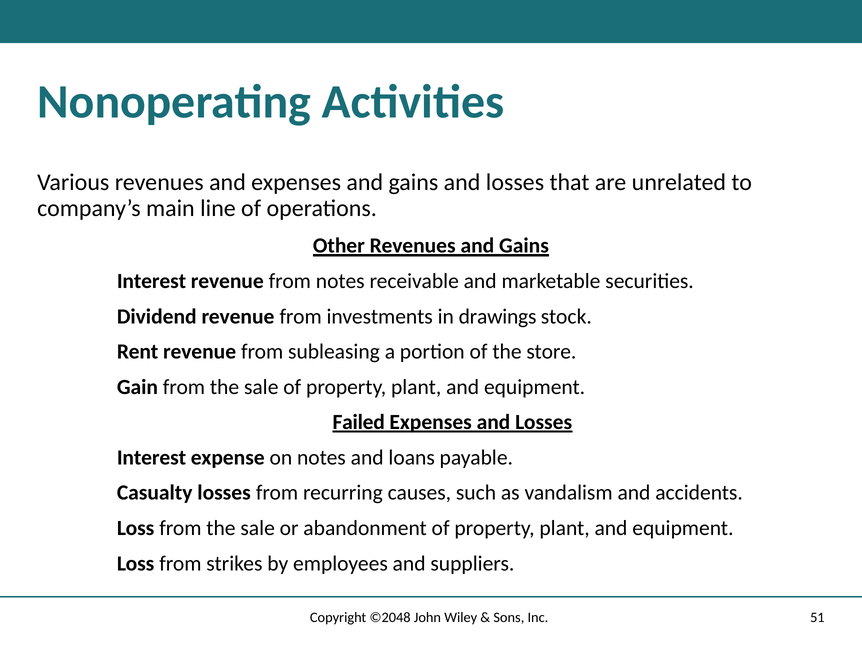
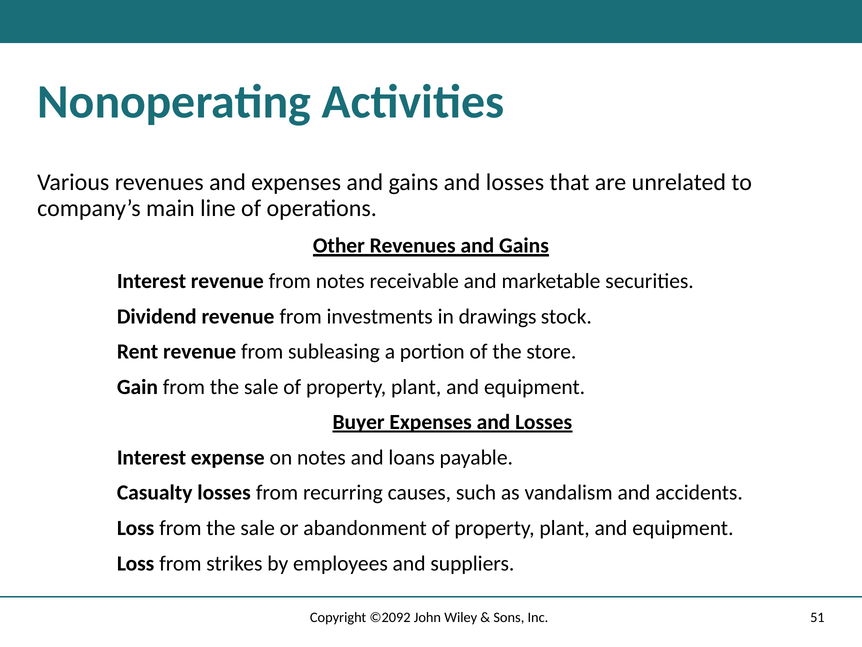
Failed: Failed -> Buyer
©2048: ©2048 -> ©2092
